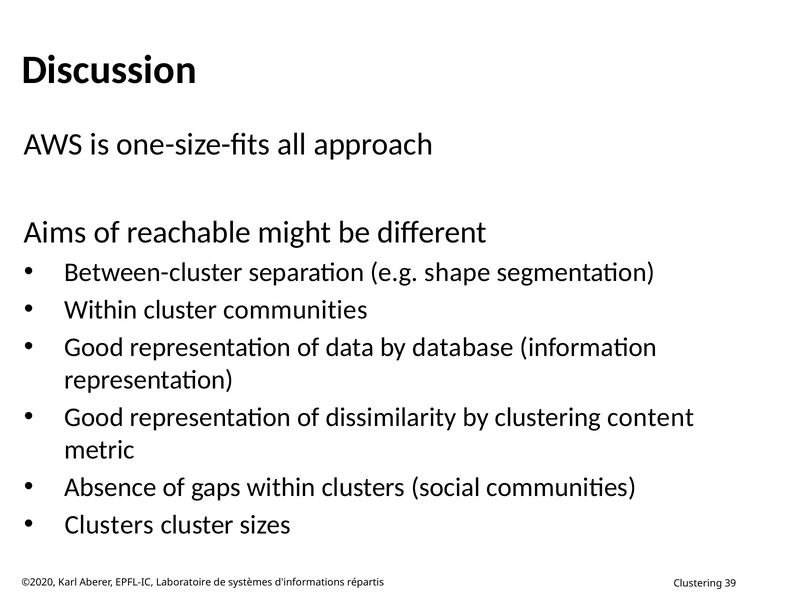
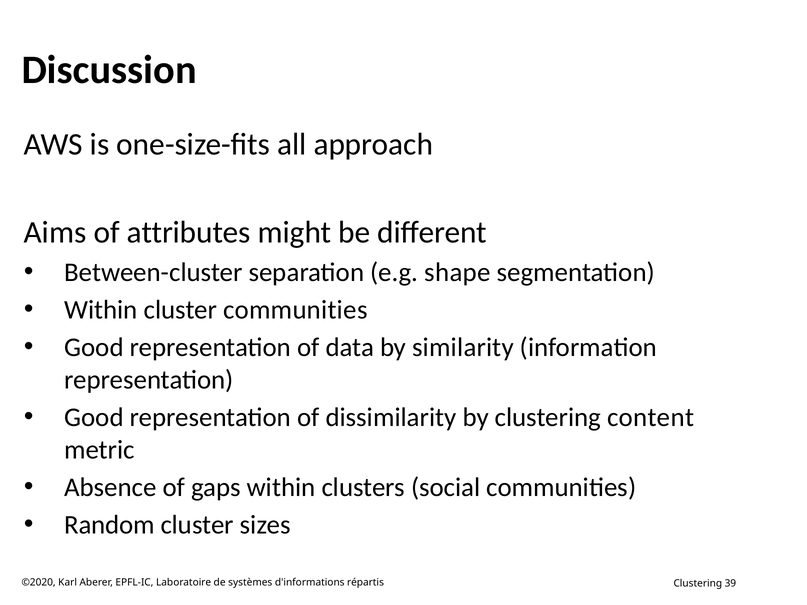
reachable: reachable -> attributes
database: database -> similarity
Clusters at (109, 525): Clusters -> Random
